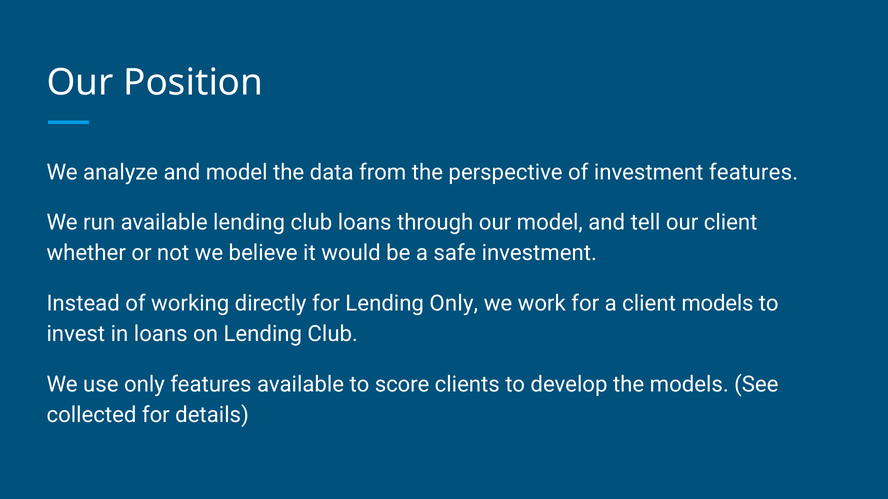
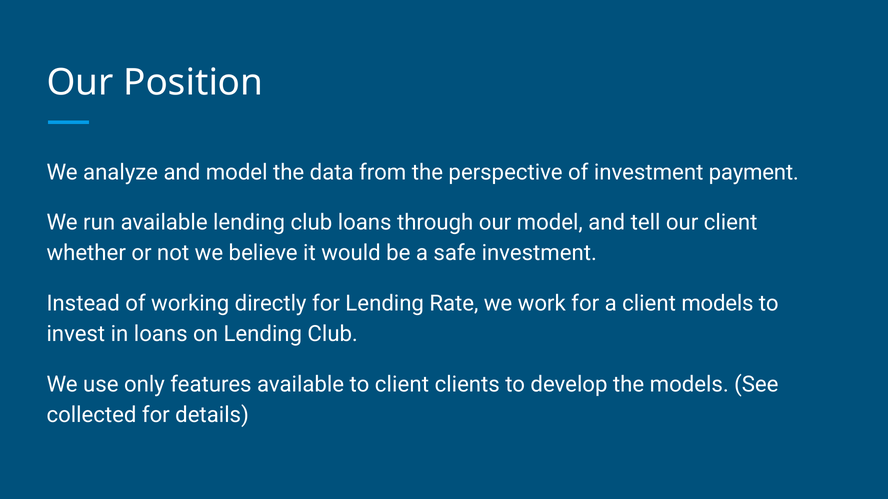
investment features: features -> payment
Lending Only: Only -> Rate
to score: score -> client
